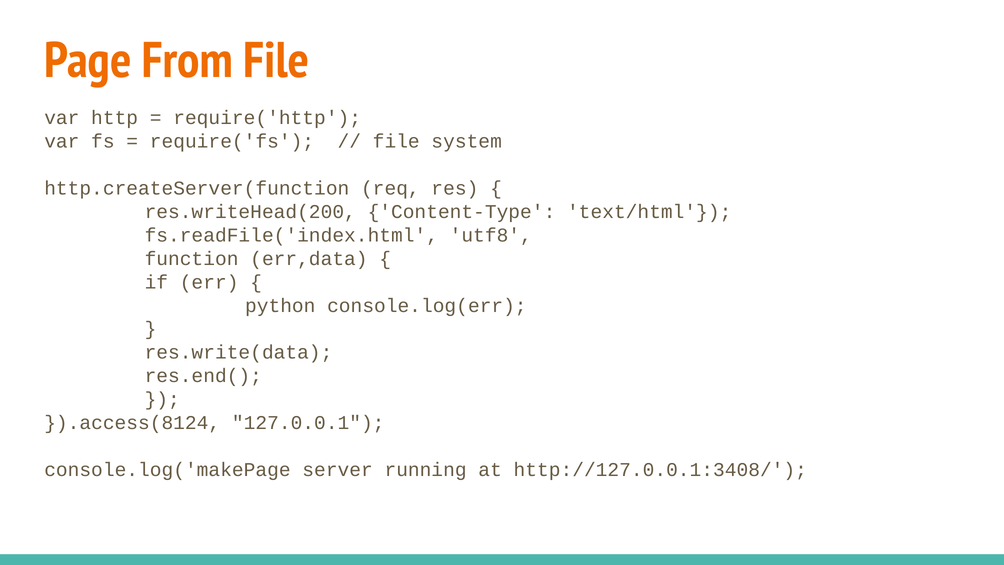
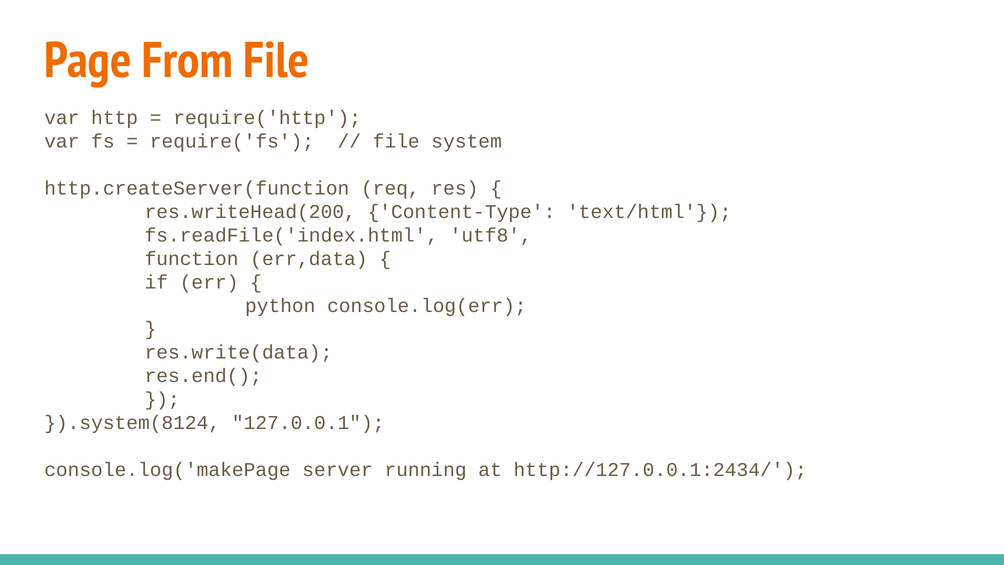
}).access(8124: }).access(8124 -> }).system(8124
http://127.0.0.1:3408/: http://127.0.0.1:3408/ -> http://127.0.0.1:2434/
